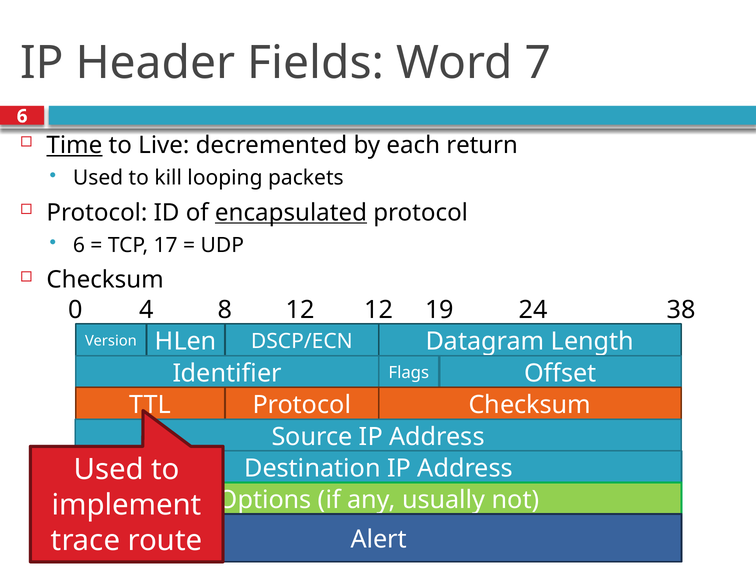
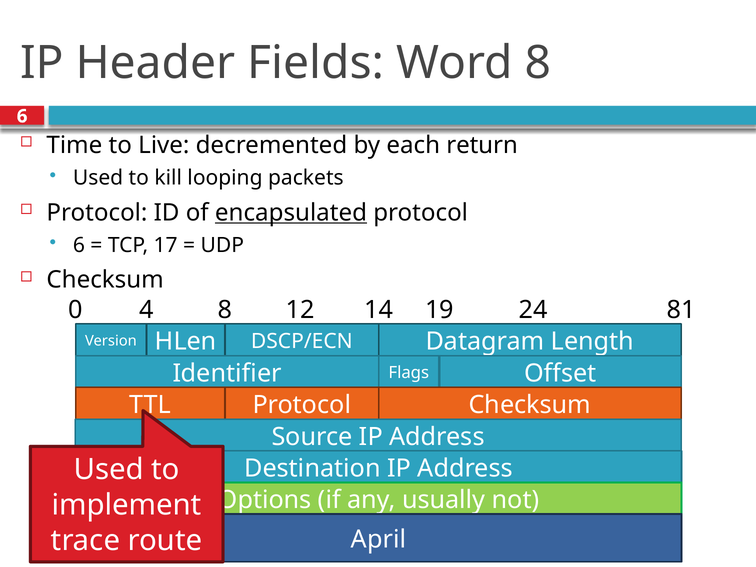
Word 7: 7 -> 8
Time underline: present -> none
8 12: 12 -> 14
38: 38 -> 81
Alert: Alert -> April
